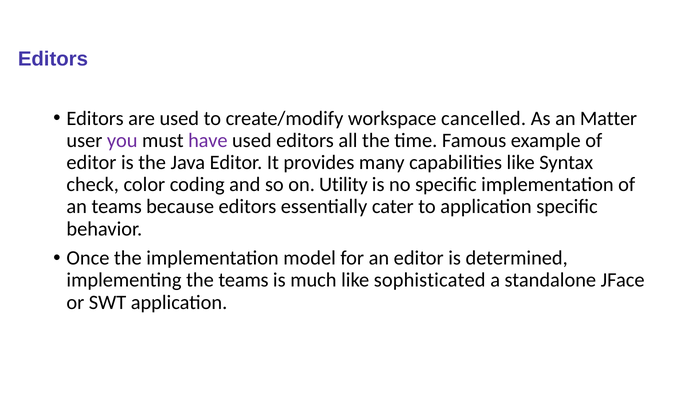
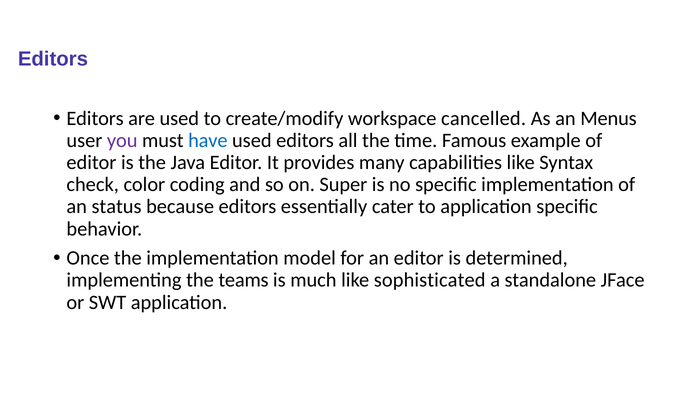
Matter: Matter -> Menus
have colour: purple -> blue
Utility: Utility -> Super
an teams: teams -> status
